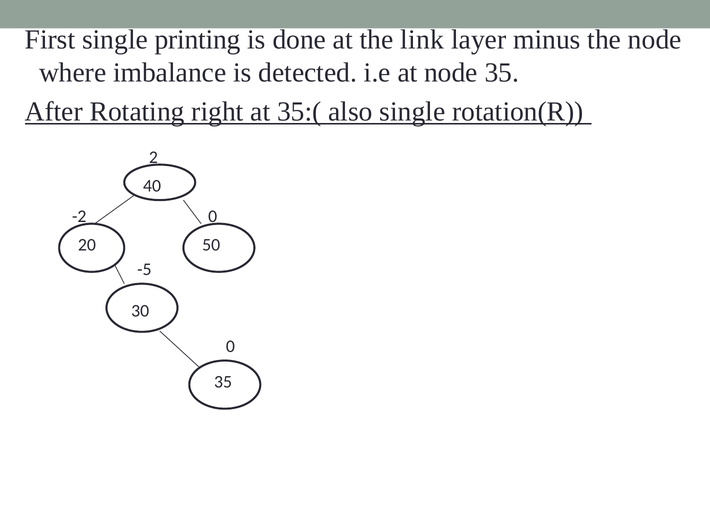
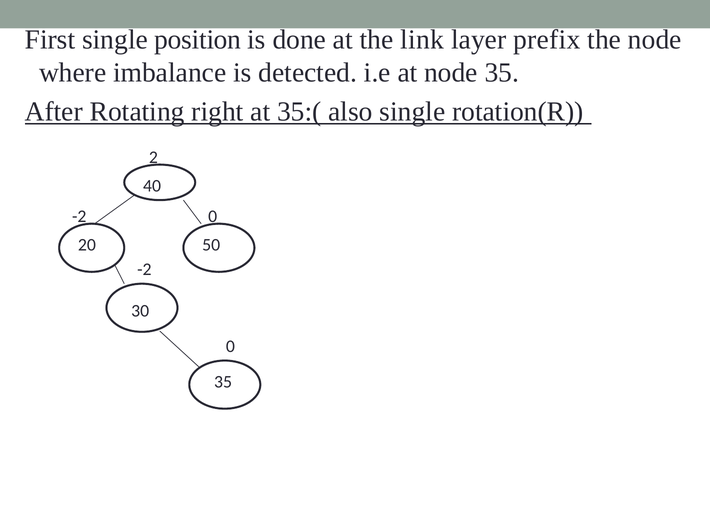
printing: printing -> position
minus: minus -> prefix
-5 at (144, 270): -5 -> -2
